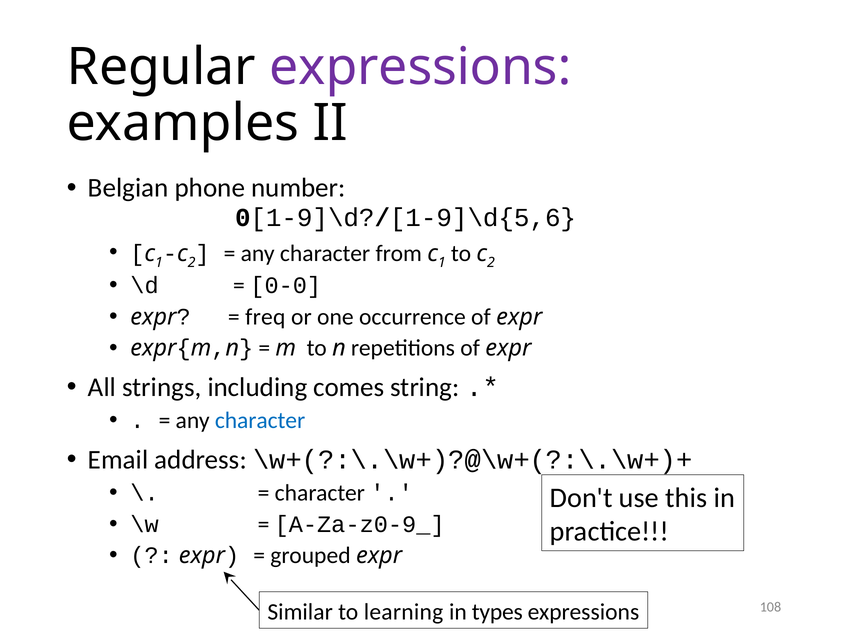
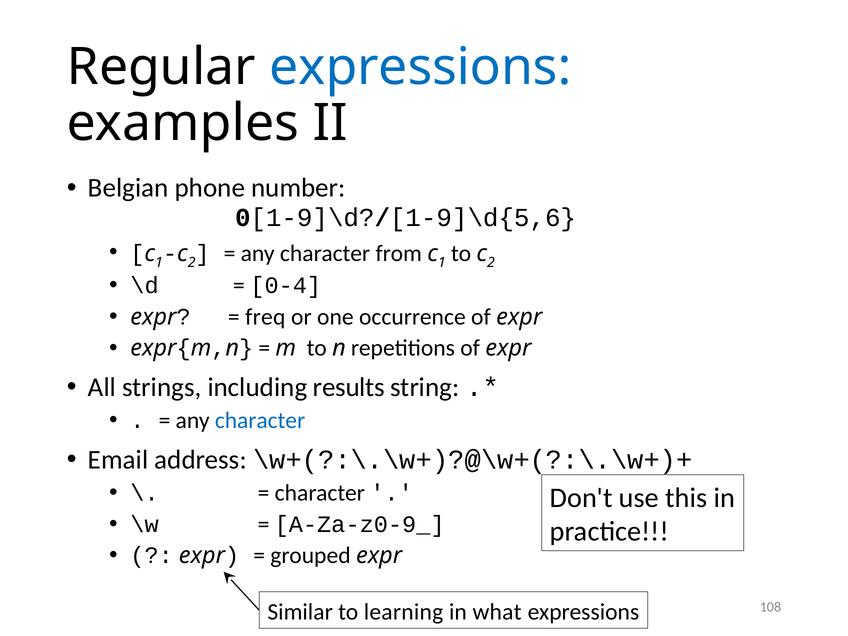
expressions at (420, 67) colour: purple -> blue
0-0: 0-0 -> 0-4
comes: comes -> results
types: types -> what
